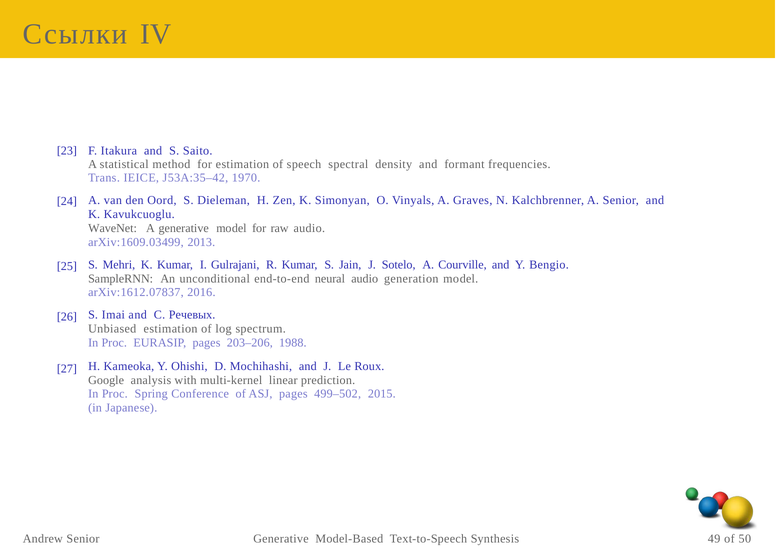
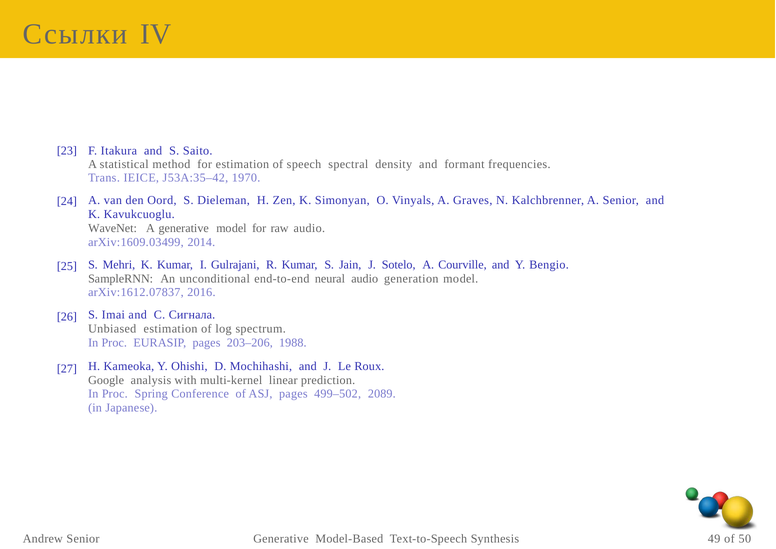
2013: 2013 -> 2014
Речевых: Речевых -> Сигнала
2015: 2015 -> 2089
